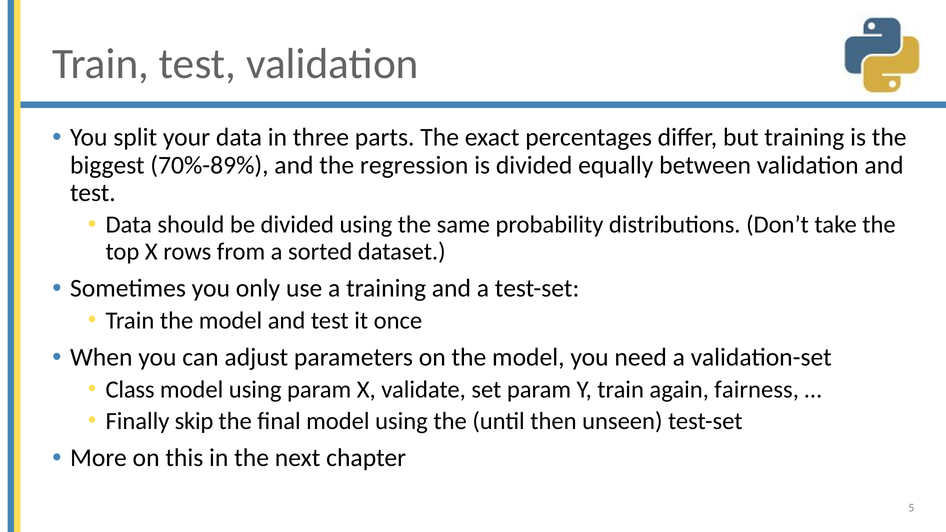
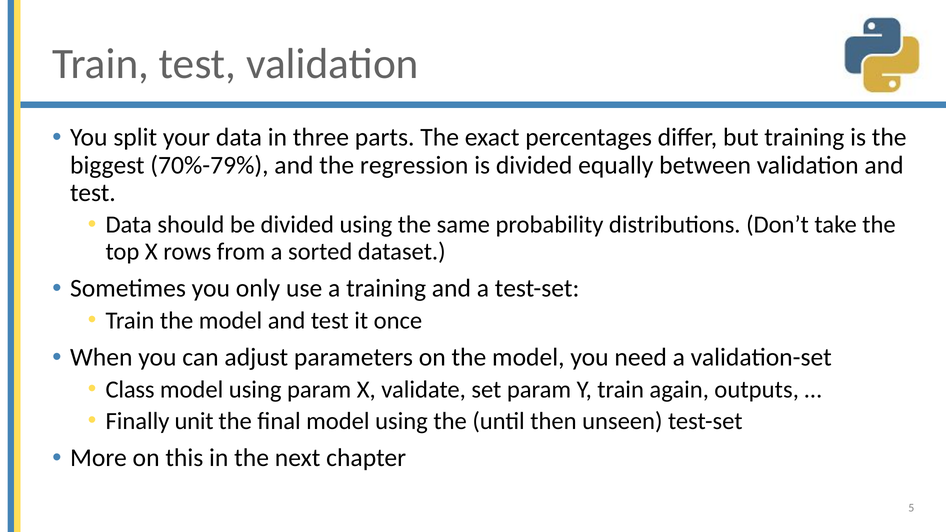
70%-89%: 70%-89% -> 70%-79%
fairness: fairness -> outputs
skip: skip -> unit
